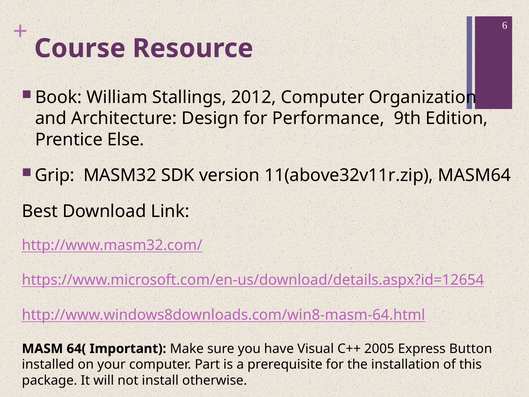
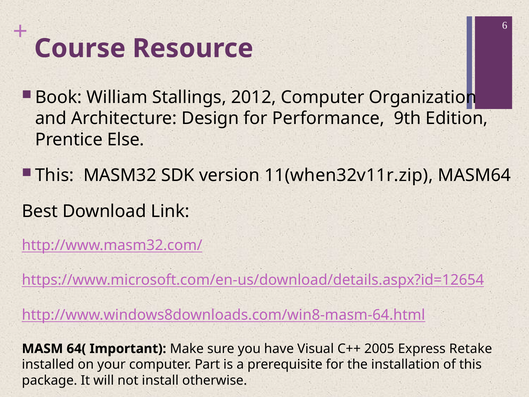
Grip at (55, 175): Grip -> This
11(above32v11r.zip: 11(above32v11r.zip -> 11(when32v11r.zip
Button: Button -> Retake
